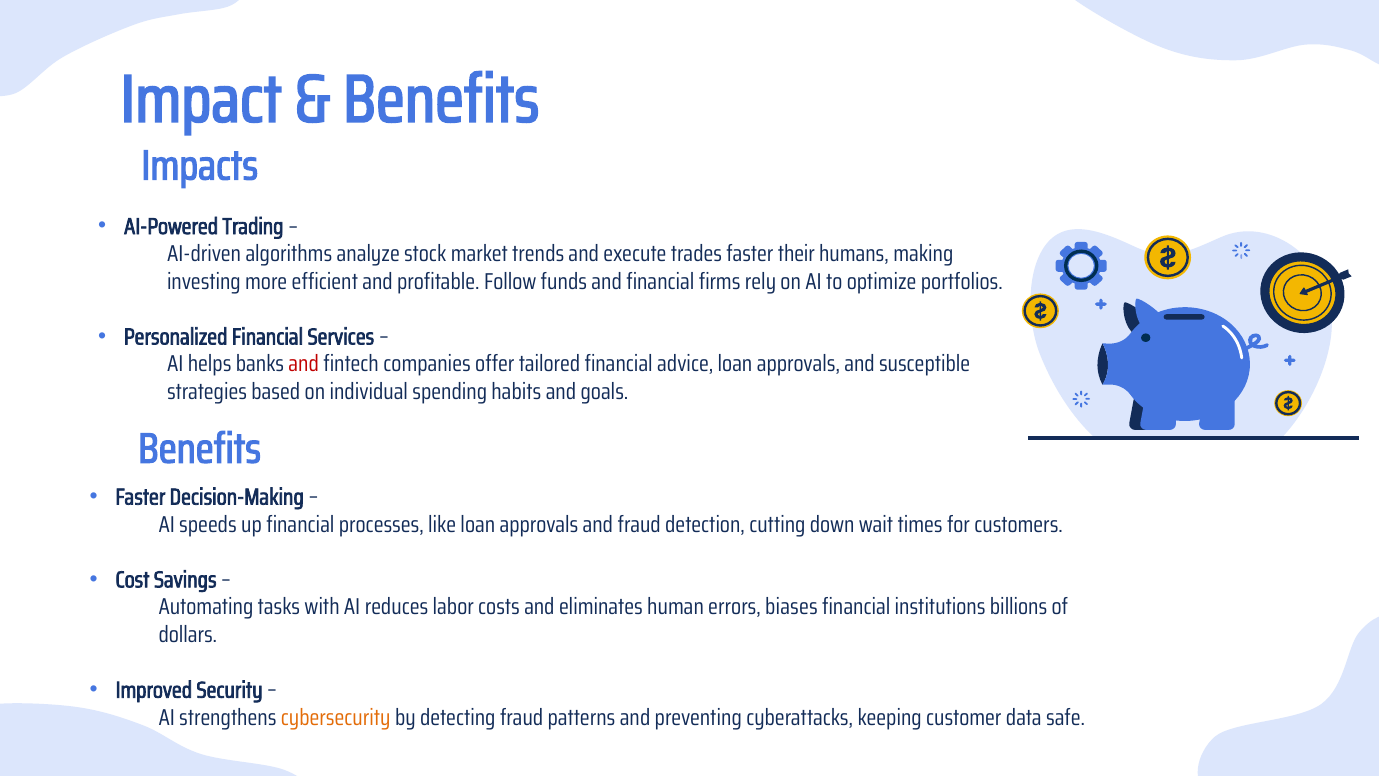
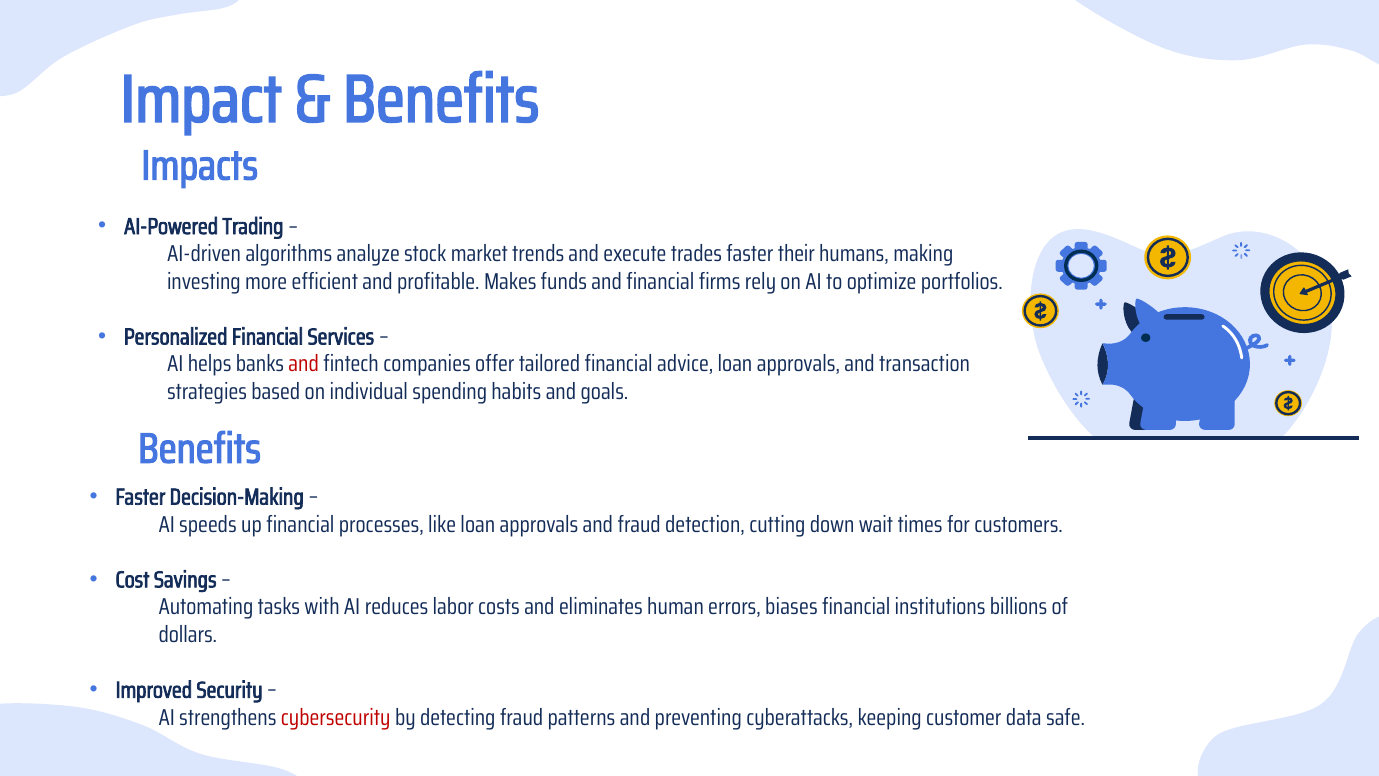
Follow: Follow -> Makes
susceptible: susceptible -> transaction
cybersecurity colour: orange -> red
